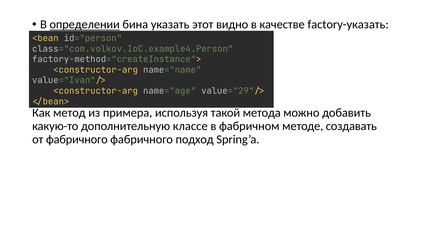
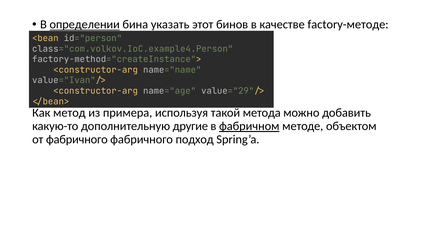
видно: видно -> бинов
factory-указать: factory-указать -> factory-методе
классе: классе -> другие
фабричном underline: none -> present
создавать: создавать -> объектом
